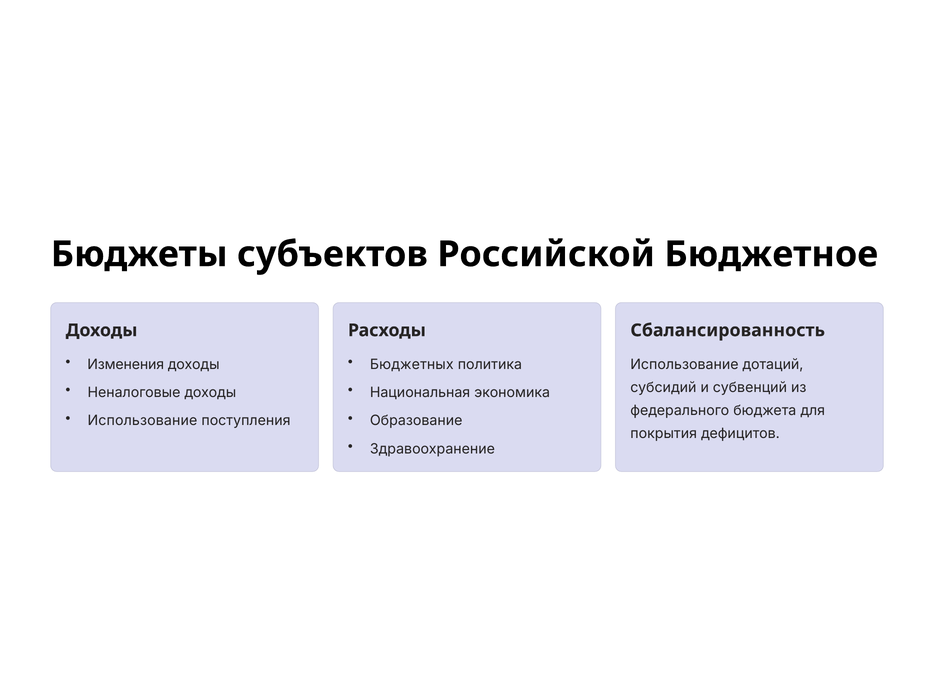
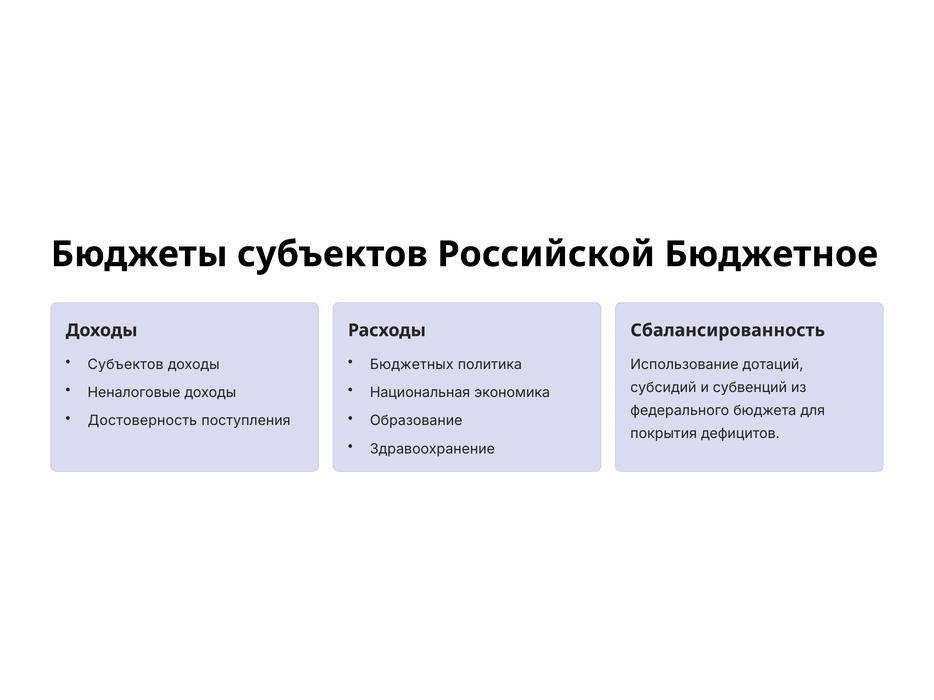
Изменения at (126, 365): Изменения -> Субъектов
Использование at (142, 421): Использование -> Достоверность
